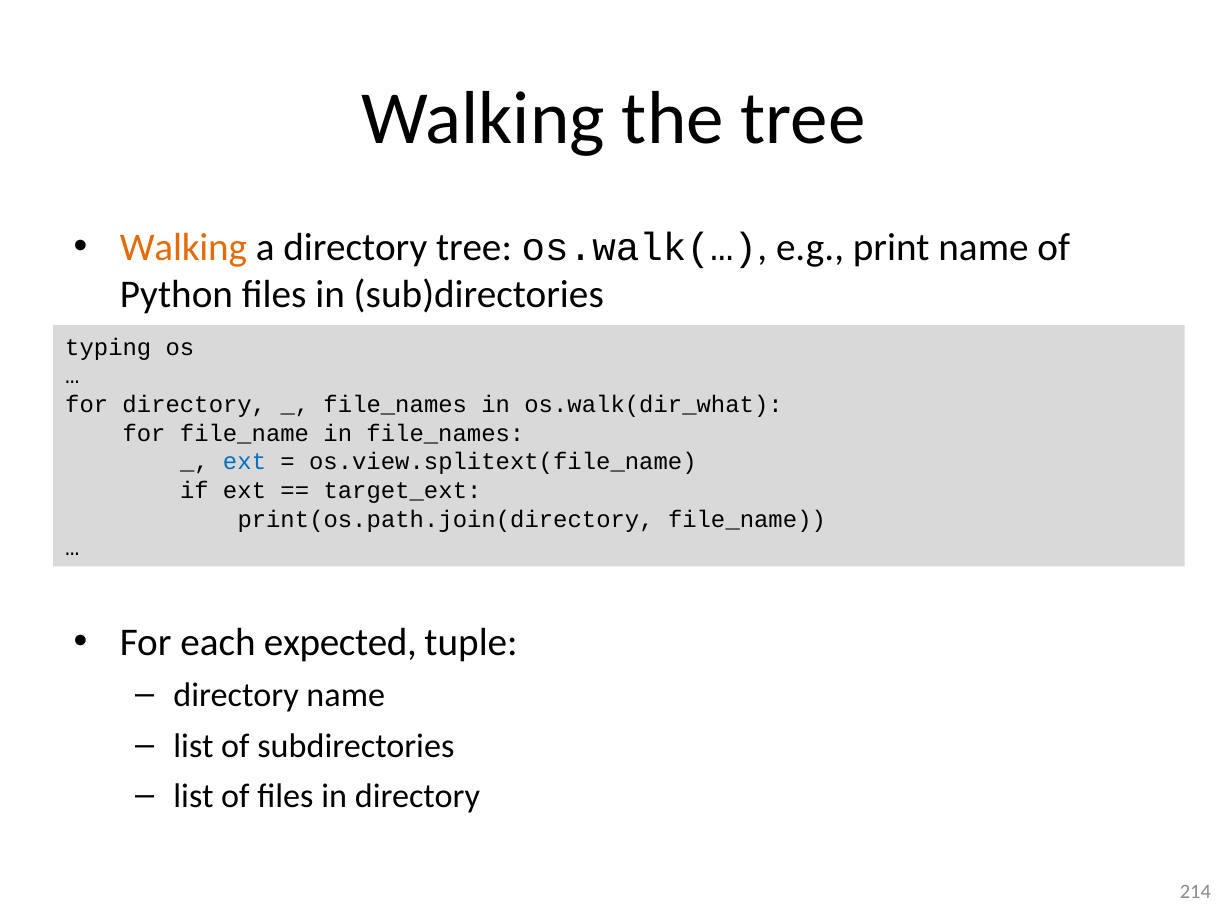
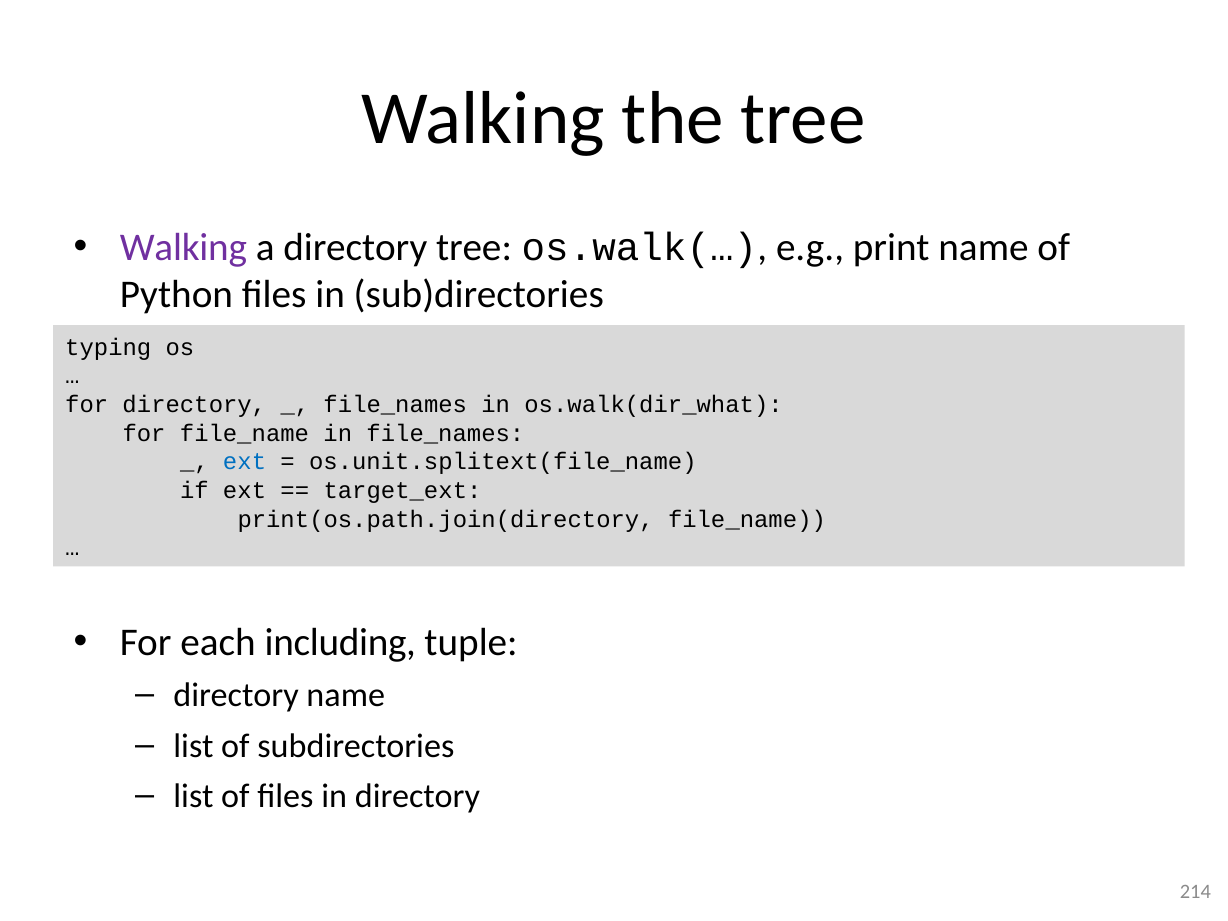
Walking at (183, 247) colour: orange -> purple
os.view.splitext(file_name: os.view.splitext(file_name -> os.unit.splitext(file_name
expected: expected -> including
